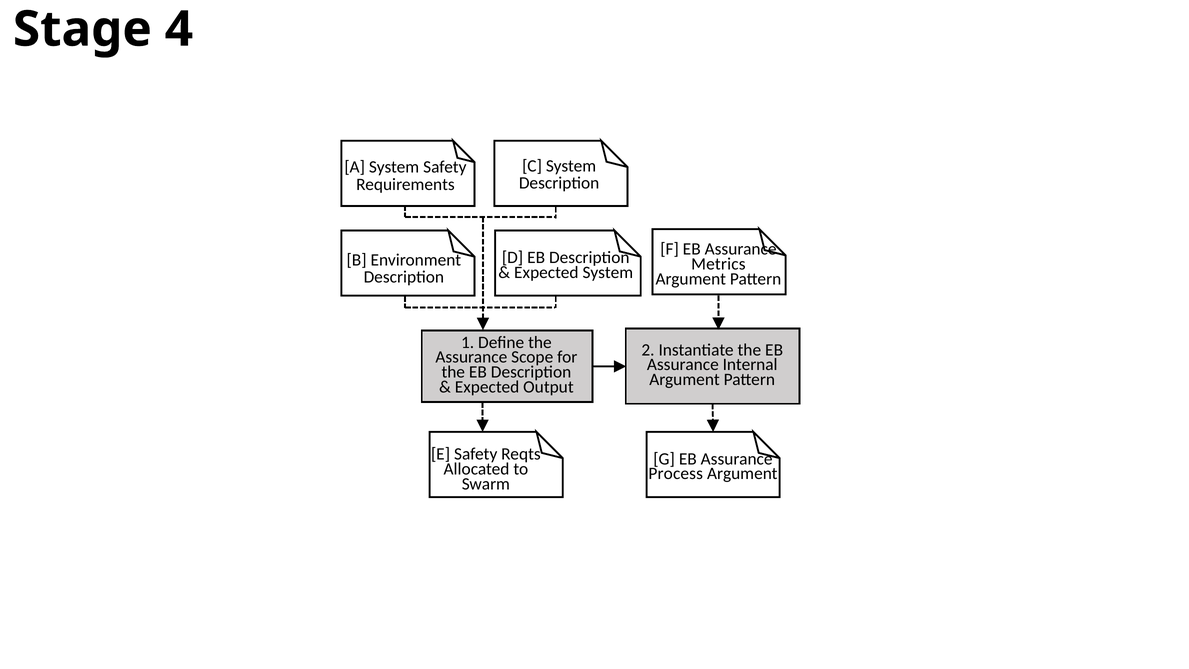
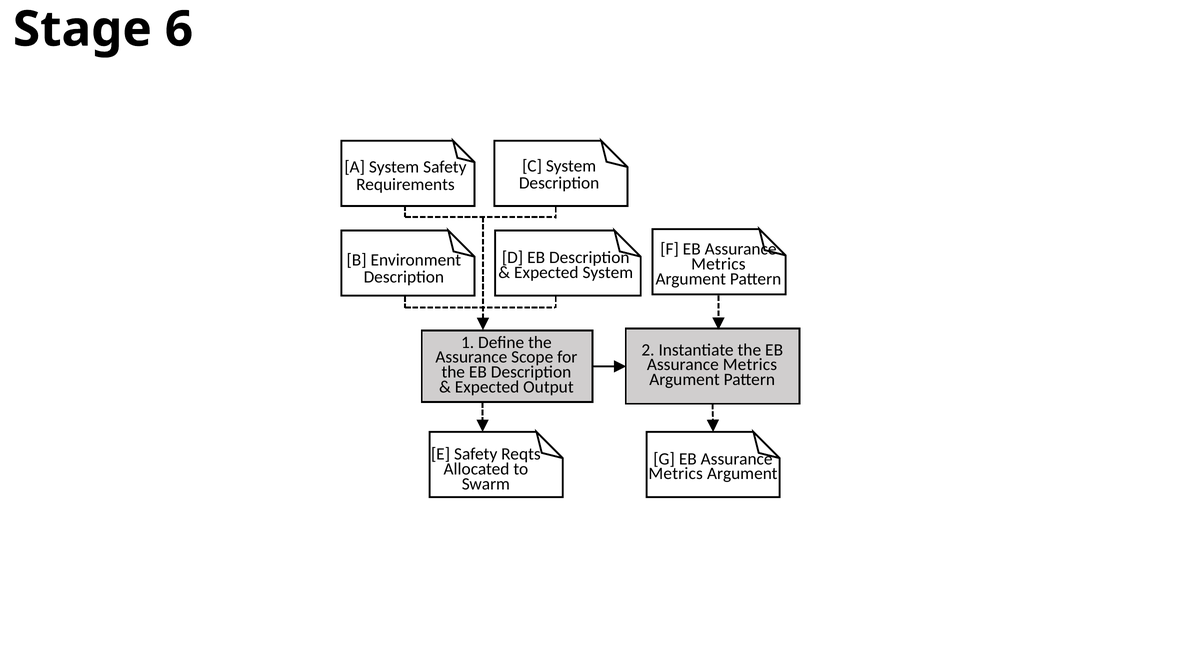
4: 4 -> 6
Internal at (750, 365): Internal -> Metrics
Process at (676, 474): Process -> Metrics
